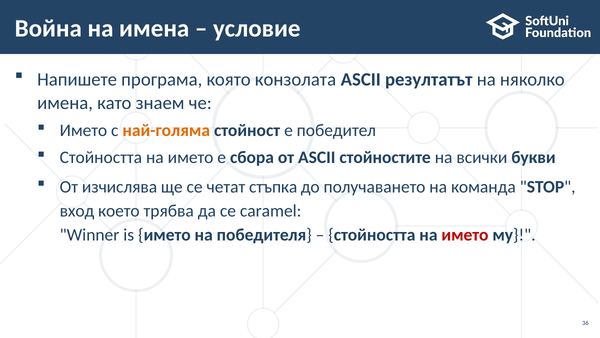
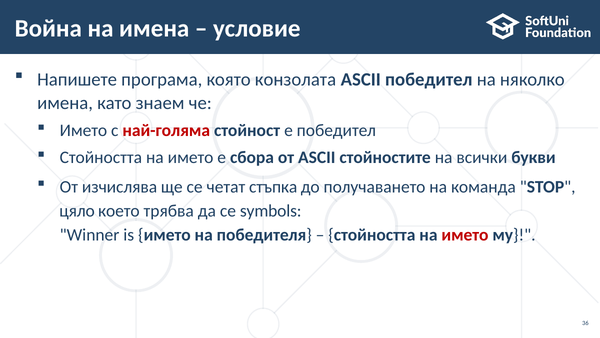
ASCII резултатът: резултатът -> победител
най-голяма colour: orange -> red
вход: вход -> цяло
caramel: caramel -> symbols
